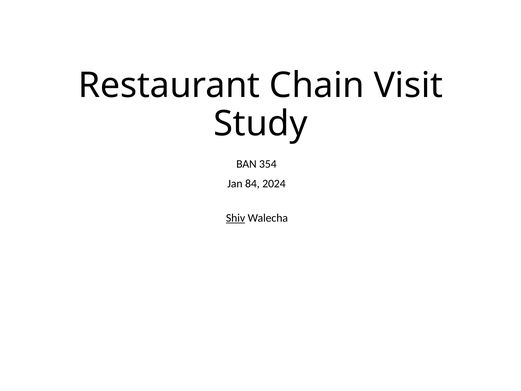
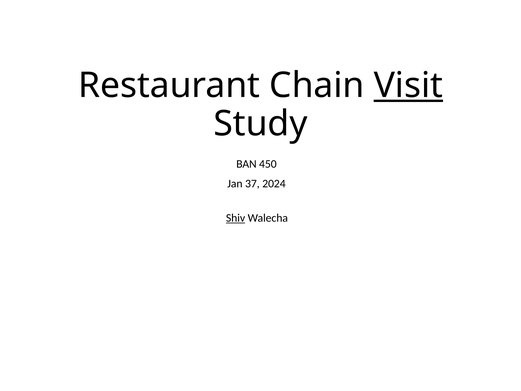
Visit underline: none -> present
354: 354 -> 450
84: 84 -> 37
